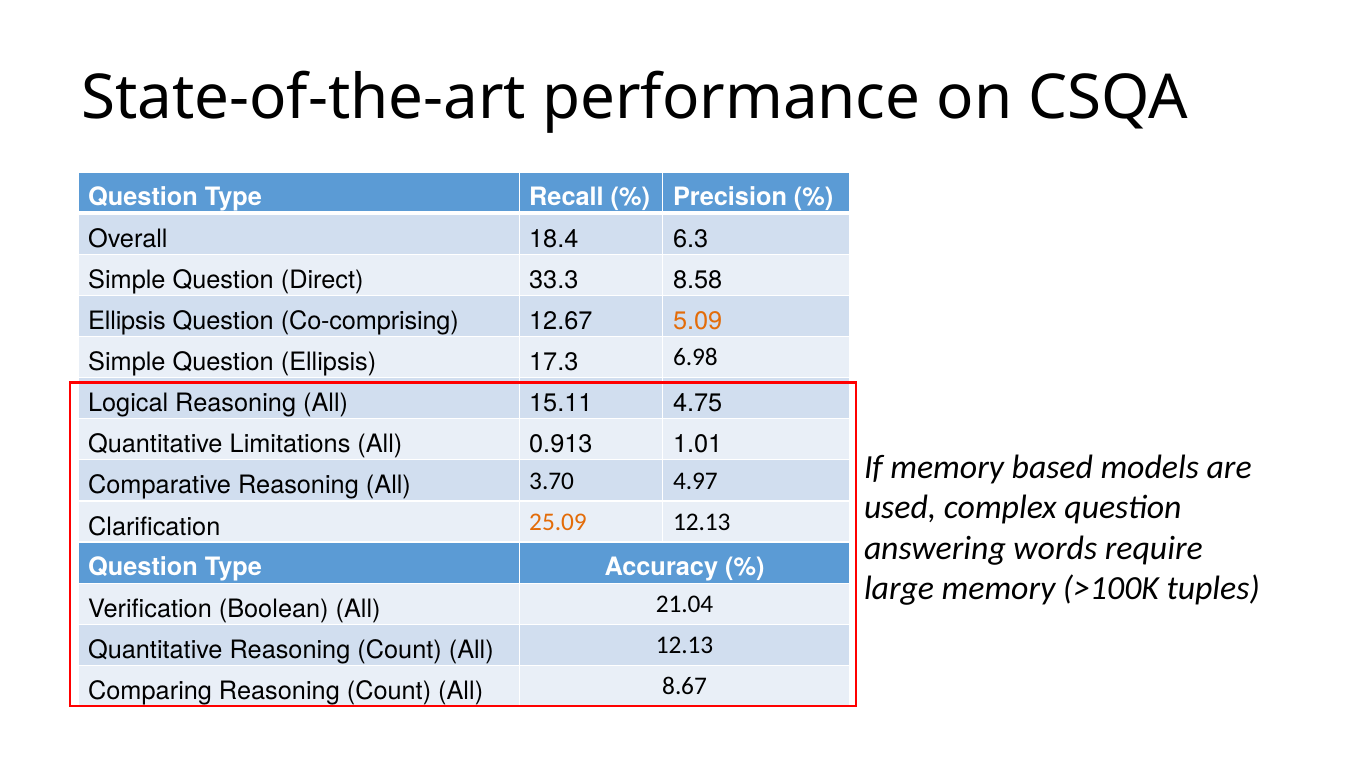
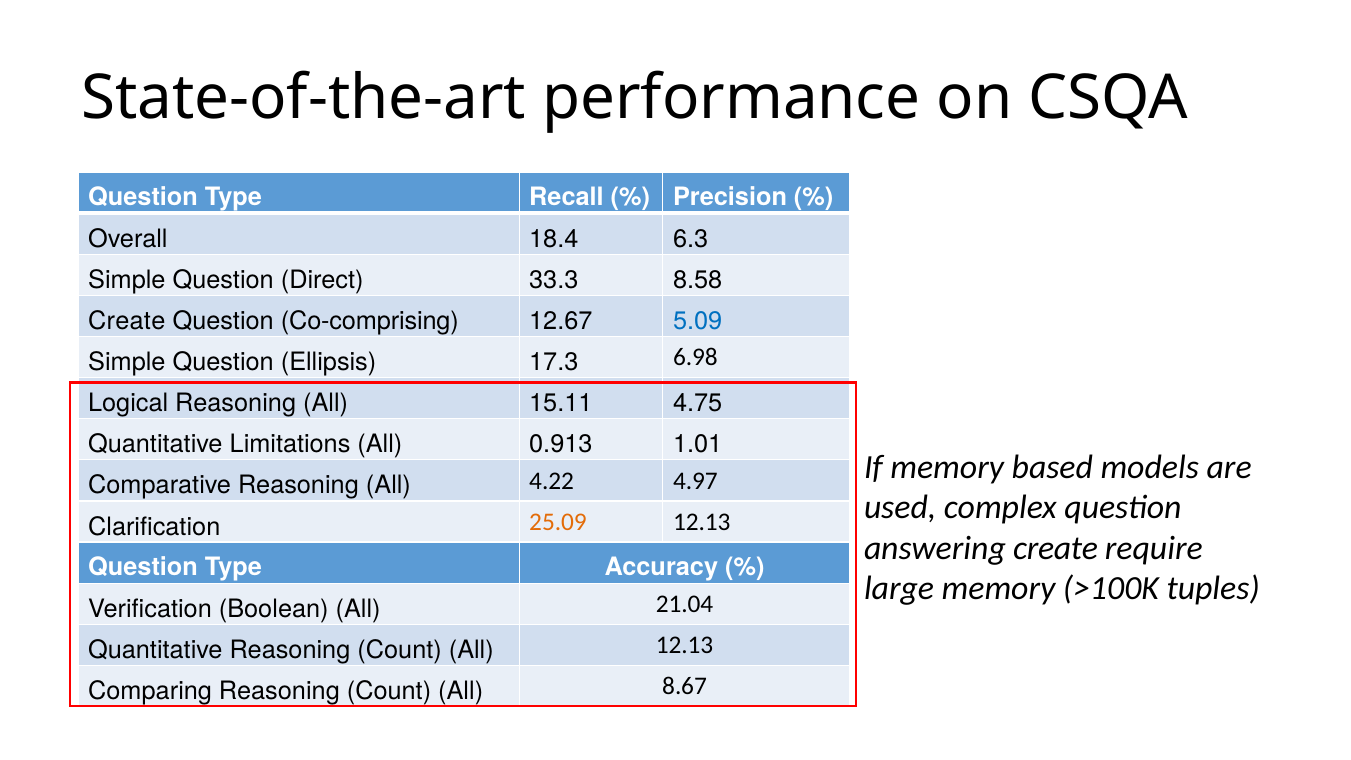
Ellipsis at (127, 321): Ellipsis -> Create
5.09 colour: orange -> blue
3.70: 3.70 -> 4.22
answering words: words -> create
